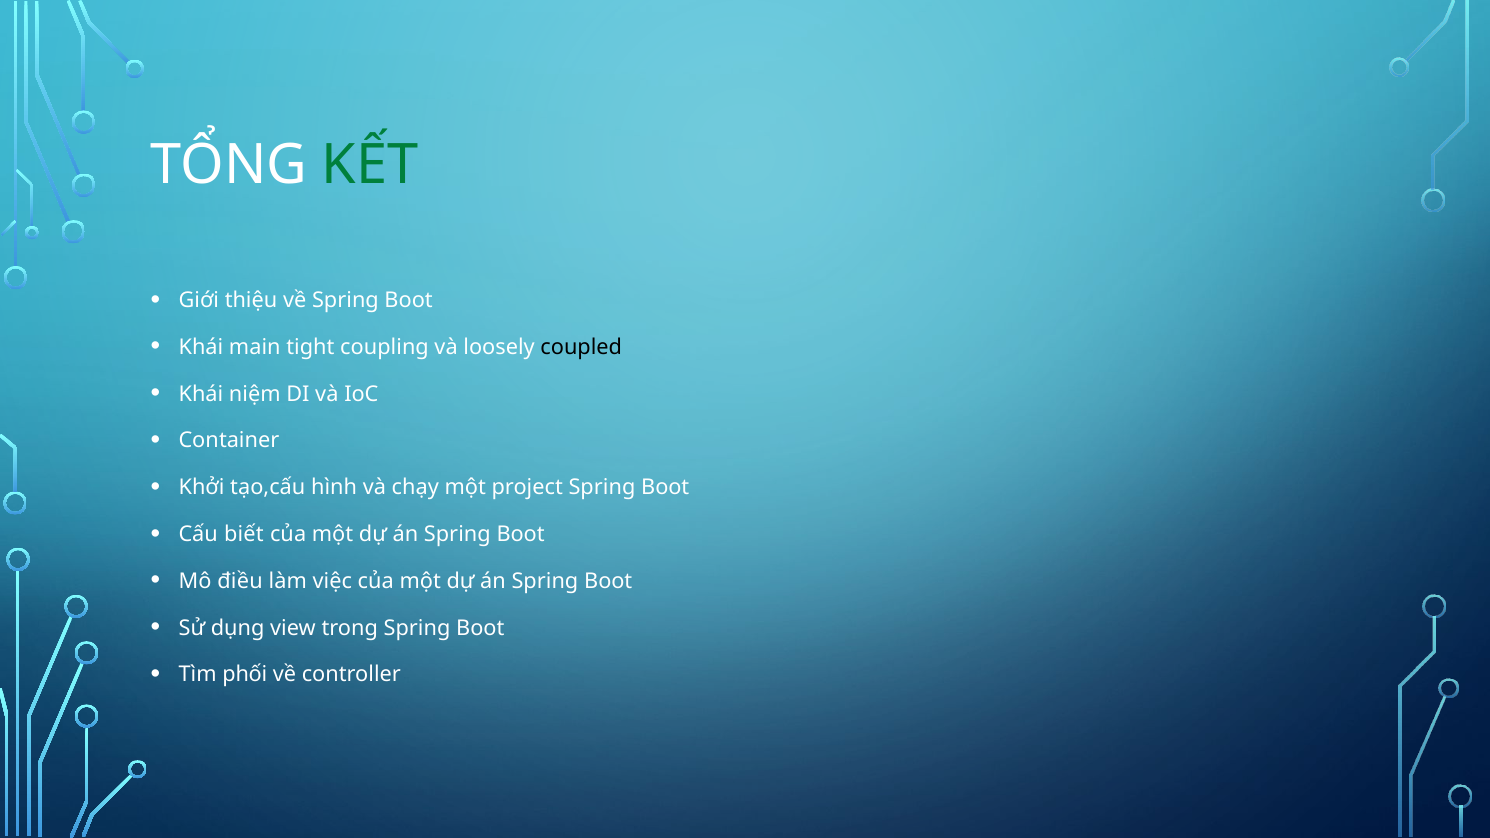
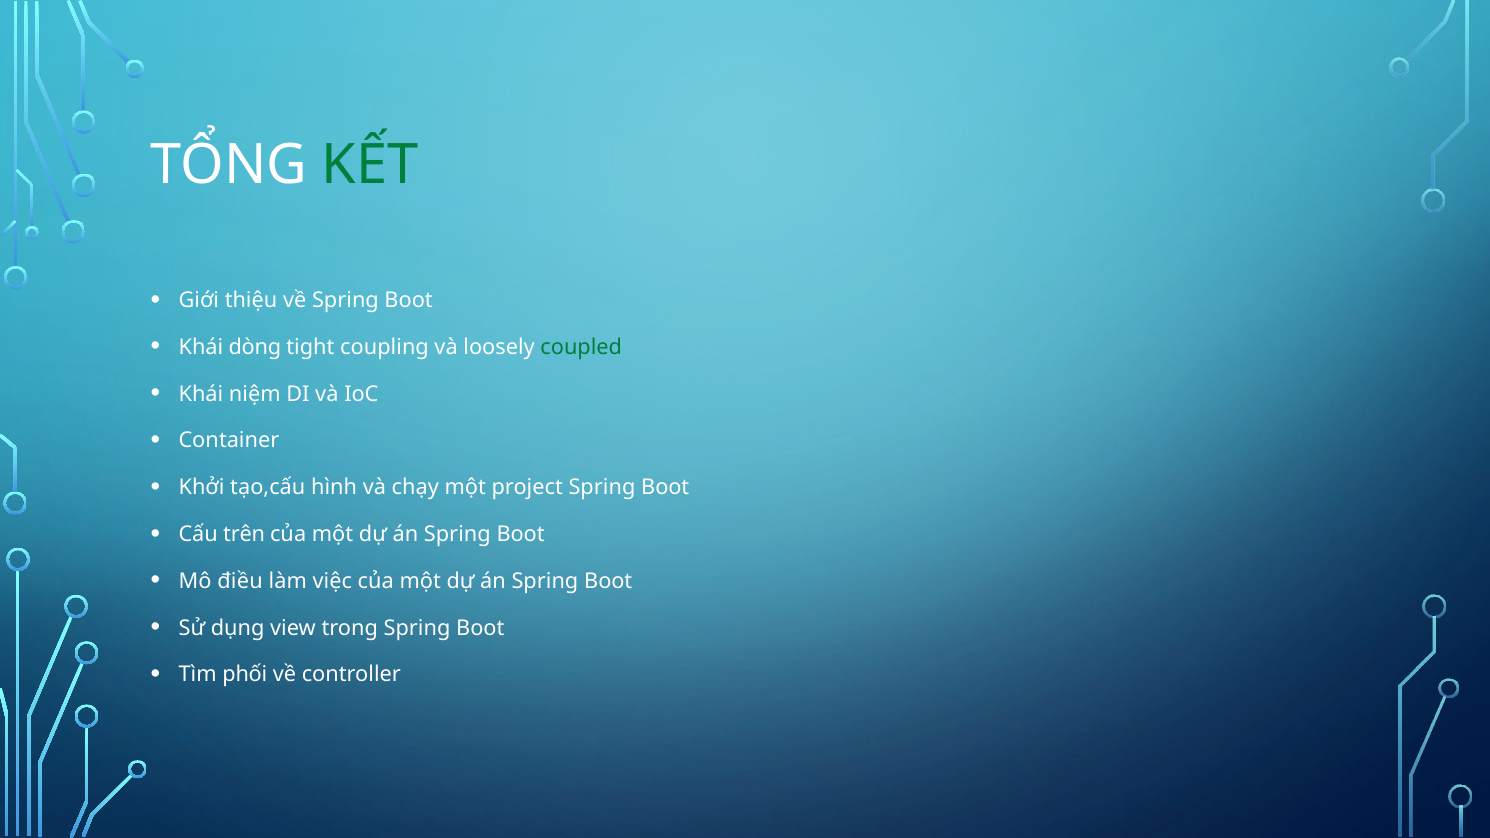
main: main -> dòng
coupled colour: black -> green
biết: biết -> trên
